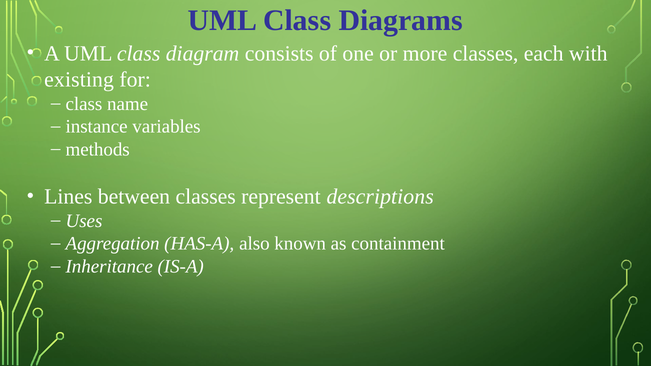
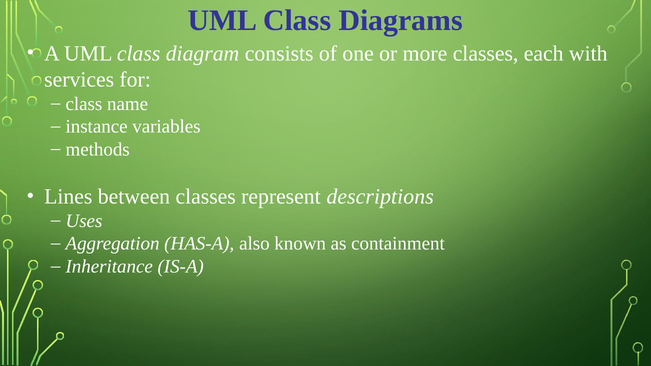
existing: existing -> services
